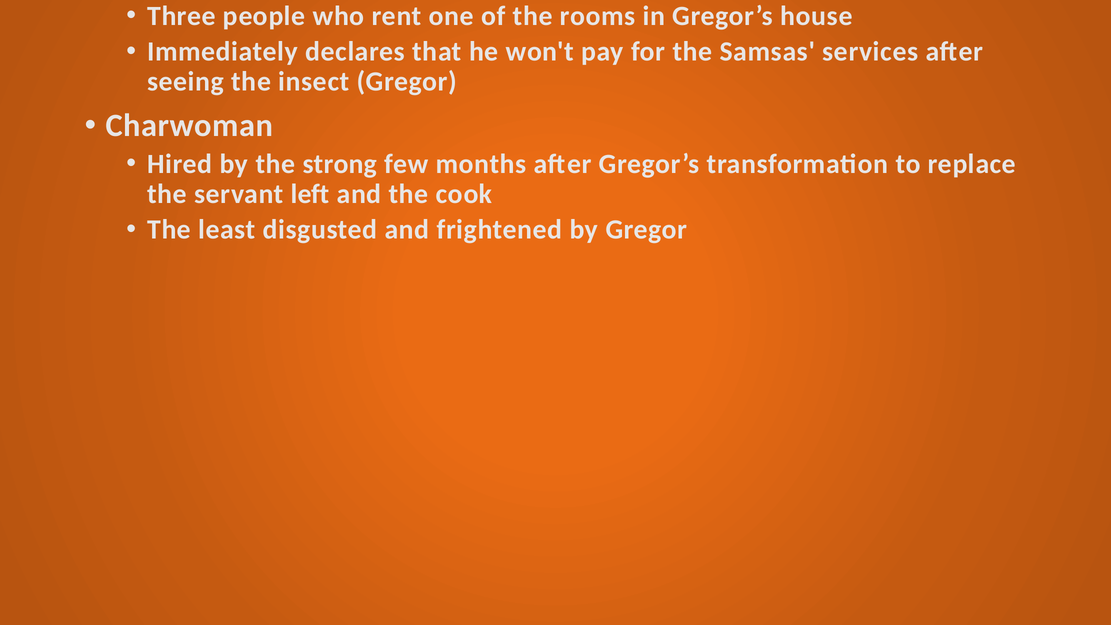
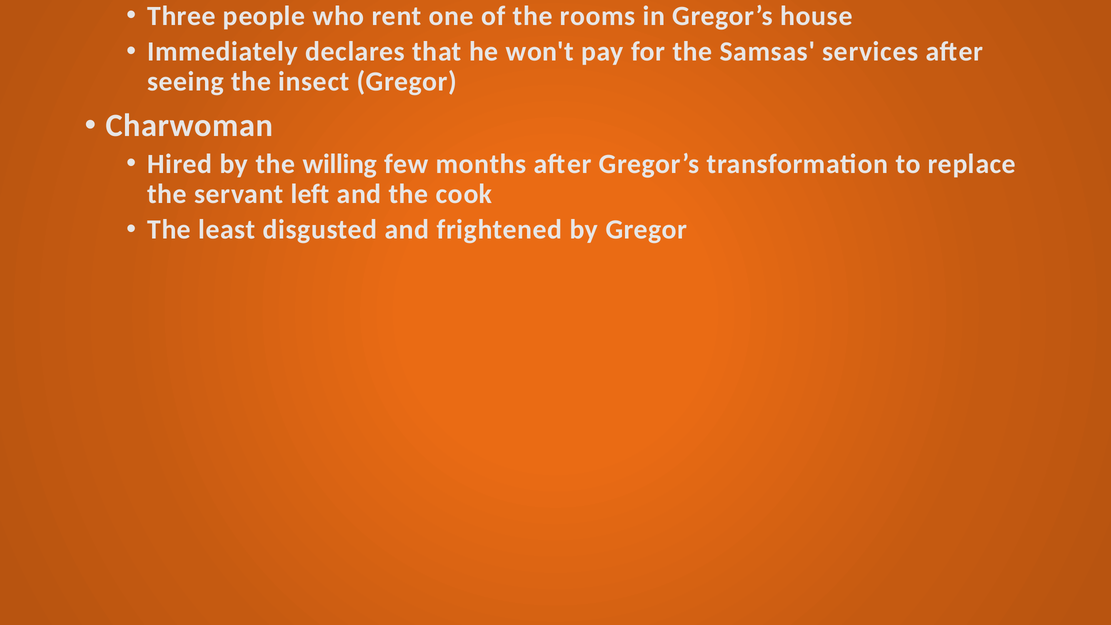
strong: strong -> willing
